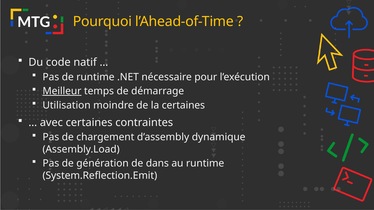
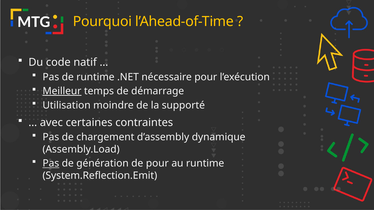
la certaines: certaines -> supporté
Pas at (51, 164) underline: none -> present
de dans: dans -> pour
